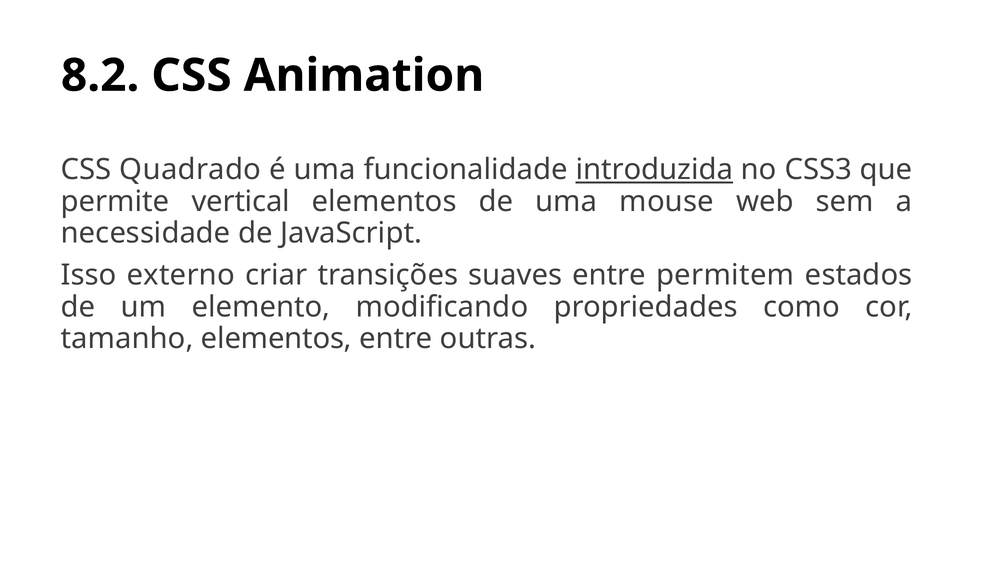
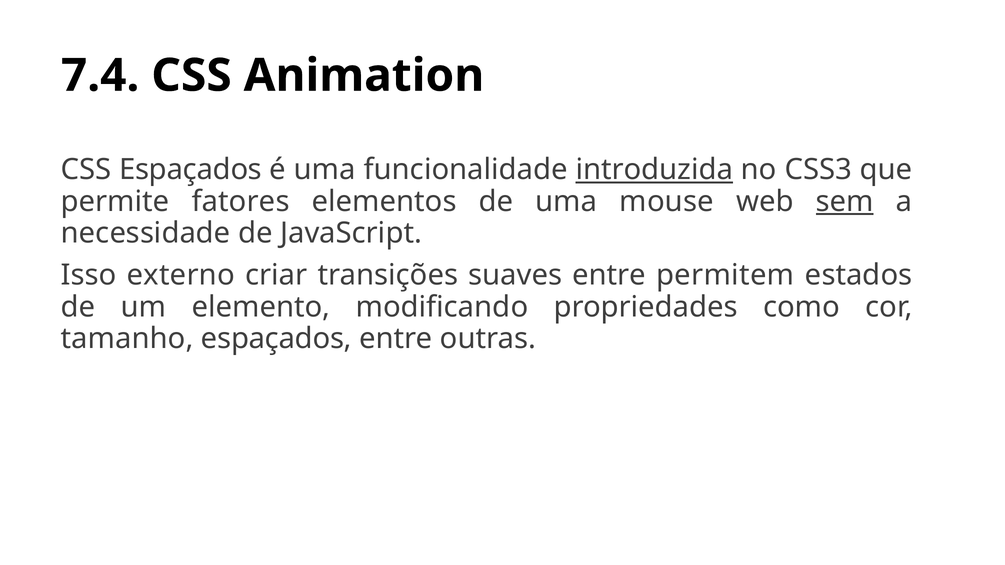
8.2: 8.2 -> 7.4
CSS Quadrado: Quadrado -> Espaçados
vertical: vertical -> fatores
sem underline: none -> present
tamanho elementos: elementos -> espaçados
